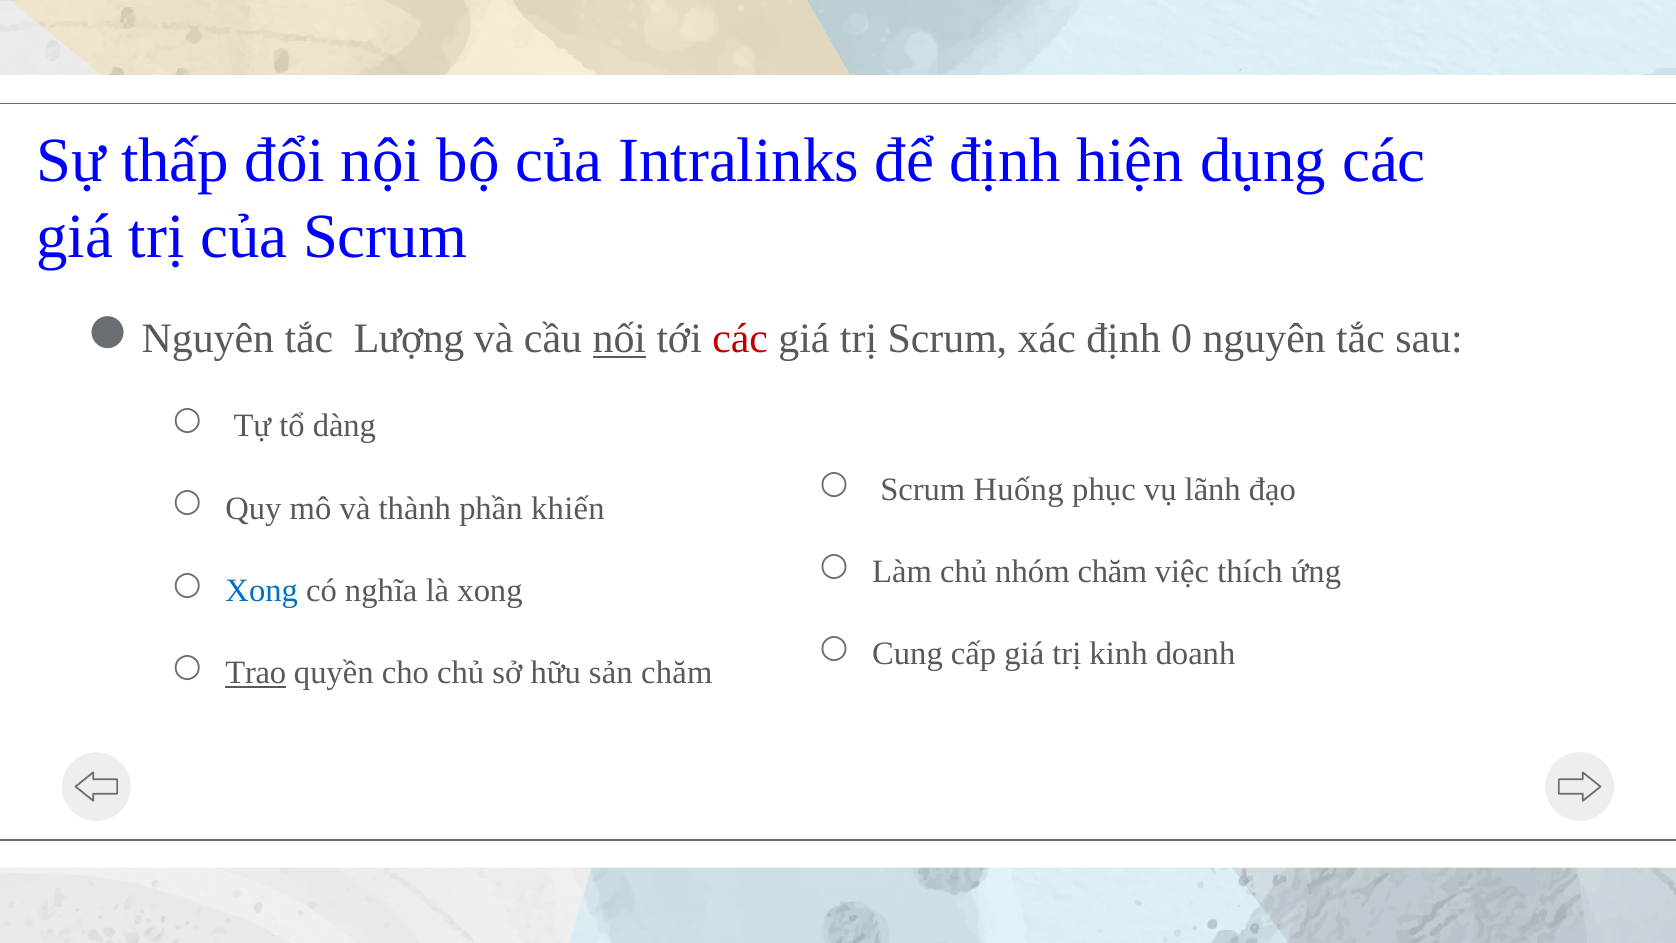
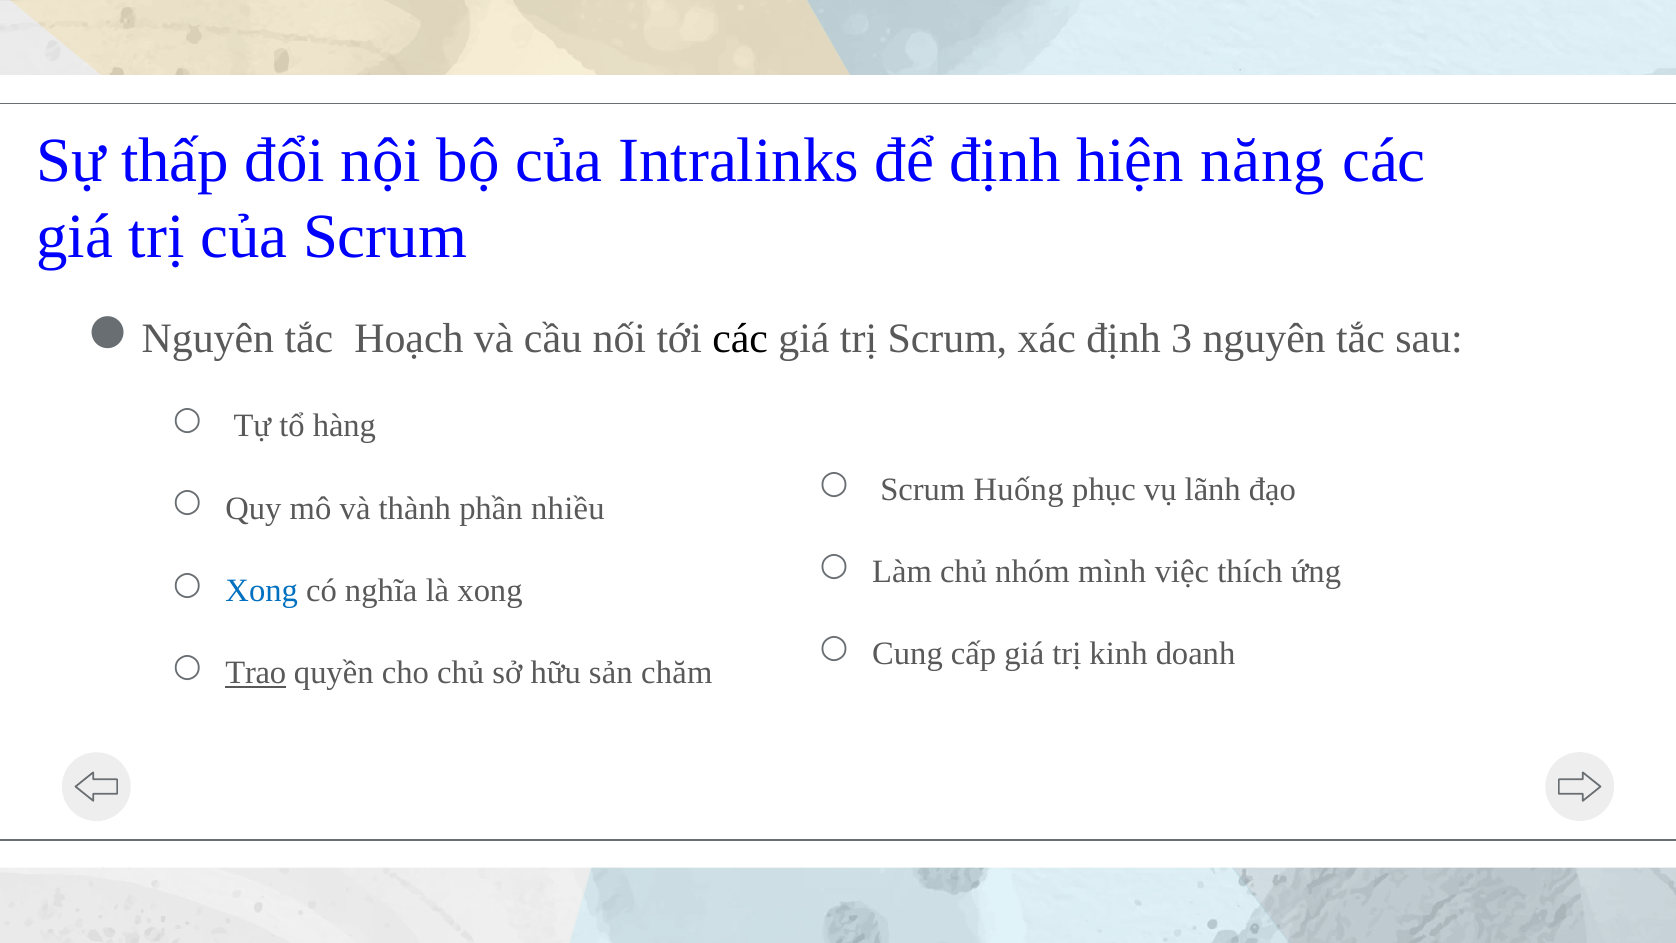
dụng: dụng -> năng
Lượng: Lượng -> Hoạch
nối underline: present -> none
các at (740, 339) colour: red -> black
0: 0 -> 3
dàng: dàng -> hàng
khiến: khiến -> nhiều
nhóm chăm: chăm -> mình
